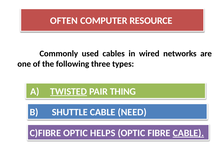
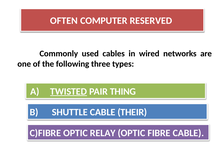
RESOURCE: RESOURCE -> RESERVED
NEED: NEED -> THEIR
HELPS: HELPS -> RELAY
CABLE at (188, 133) underline: present -> none
